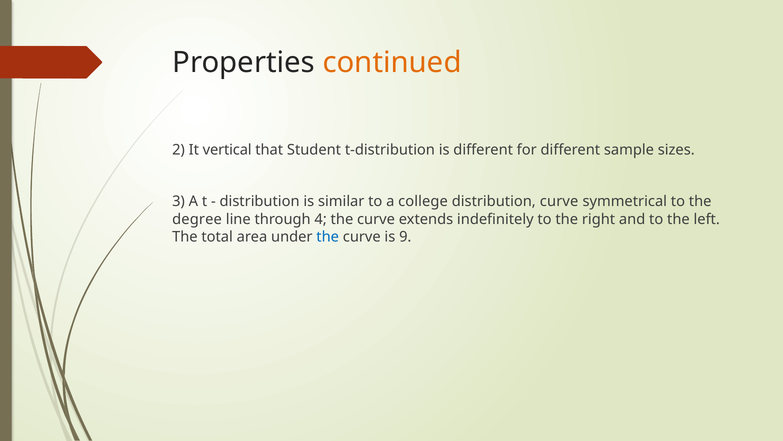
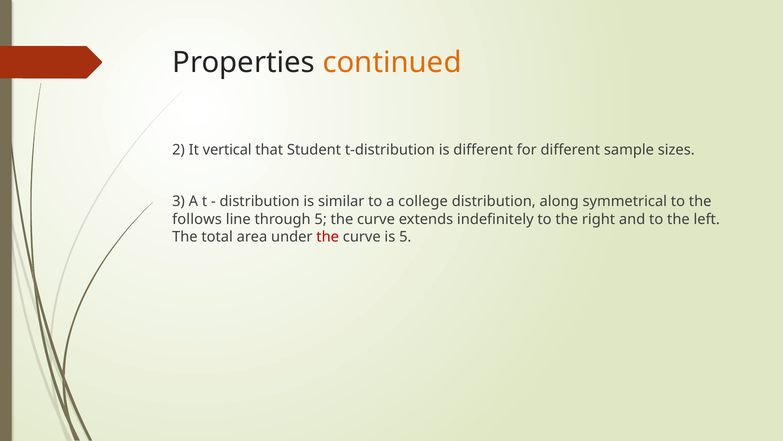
distribution curve: curve -> along
degree: degree -> follows
through 4: 4 -> 5
the at (328, 237) colour: blue -> red
is 9: 9 -> 5
